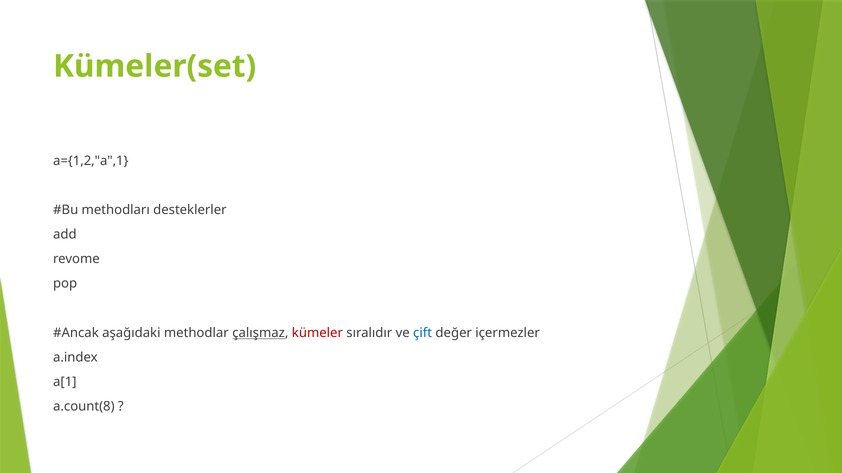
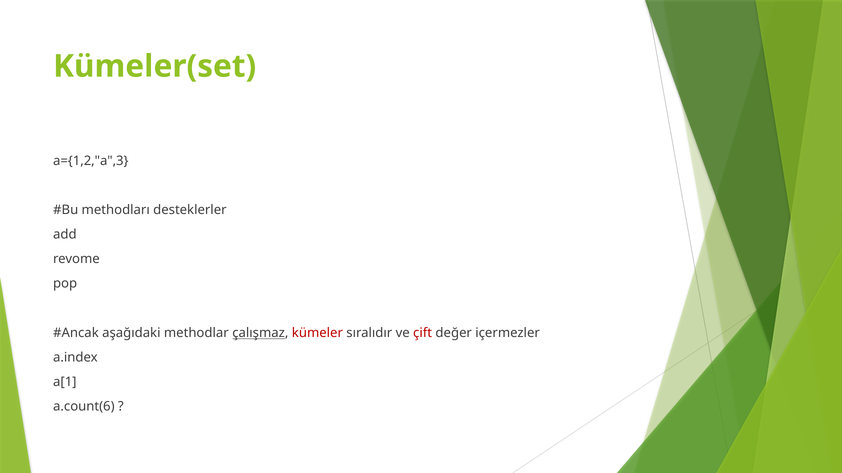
a={1,2,"a",1: a={1,2,"a",1 -> a={1,2,"a",3
çift colour: blue -> red
a.count(8: a.count(8 -> a.count(6
